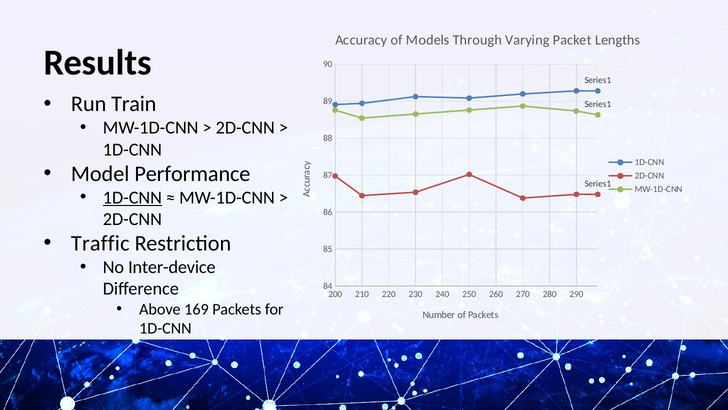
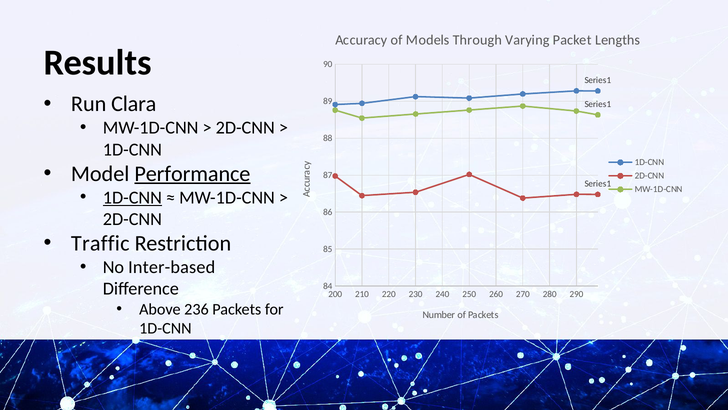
Train: Train -> Clara
Performance underline: none -> present
Inter-device: Inter-device -> Inter-based
169: 169 -> 236
